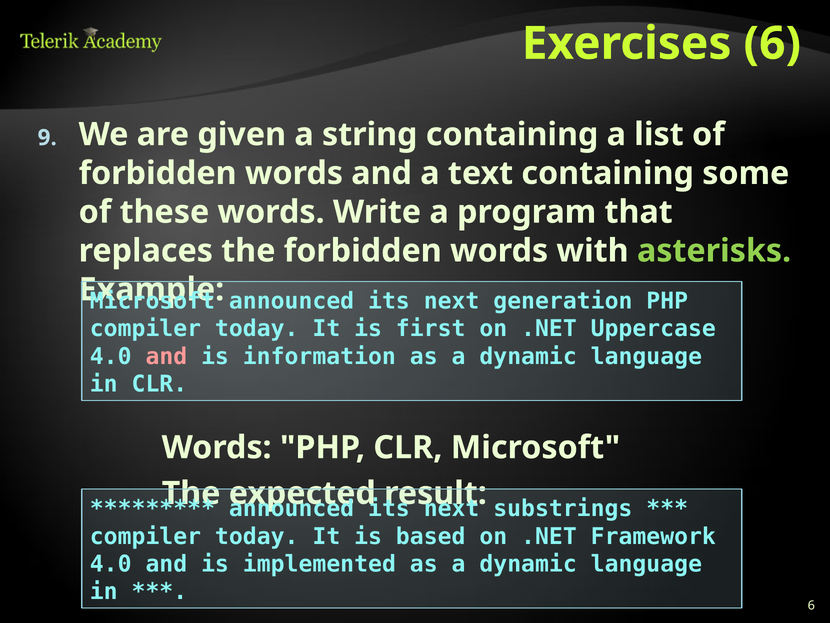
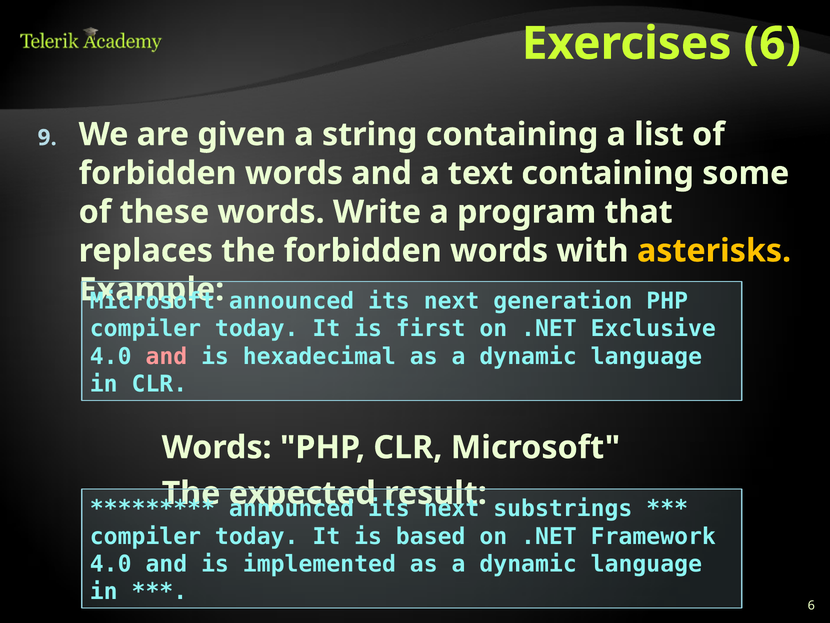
asterisks colour: light green -> yellow
Uppercase: Uppercase -> Exclusive
information: information -> hexadecimal
